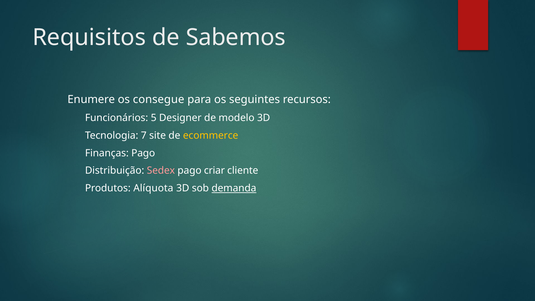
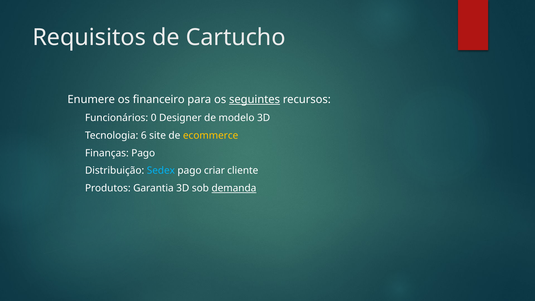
Sabemos: Sabemos -> Cartucho
consegue: consegue -> financeiro
seguintes underline: none -> present
5: 5 -> 0
7: 7 -> 6
Sedex colour: pink -> light blue
Alíquota: Alíquota -> Garantia
